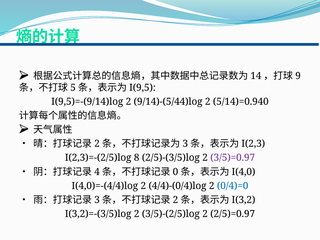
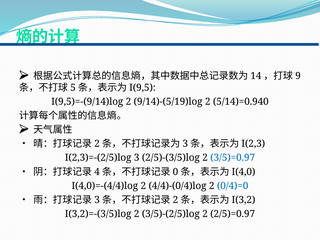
9/14)-(5/44)log: 9/14)-(5/44)log -> 9/14)-(5/19)log
I(2,3)=-(2/5)log 8: 8 -> 3
3/5)=0.97 colour: purple -> blue
